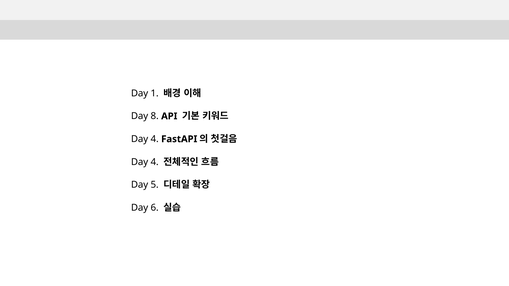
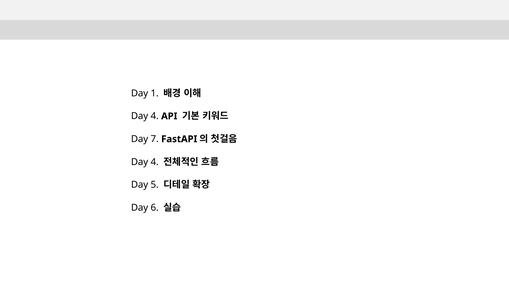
8 at (155, 116): 8 -> 4
4 at (155, 139): 4 -> 7
